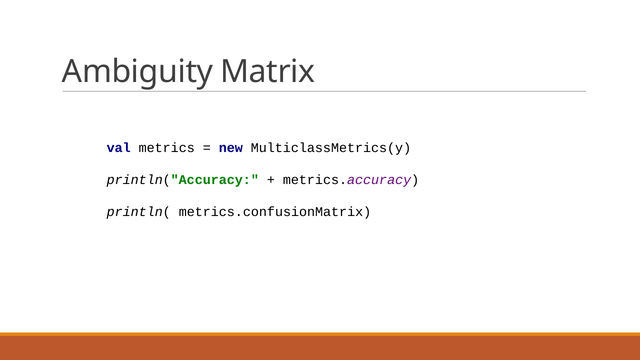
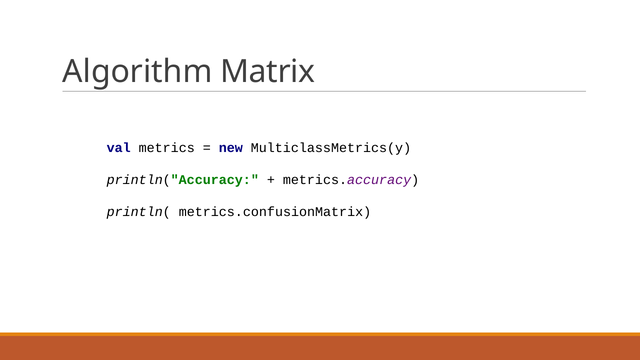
Ambiguity: Ambiguity -> Algorithm
